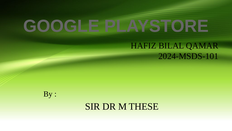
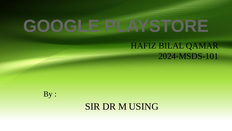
THESE: THESE -> USING
